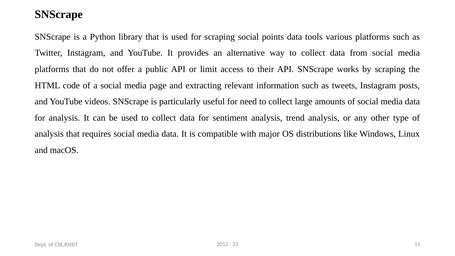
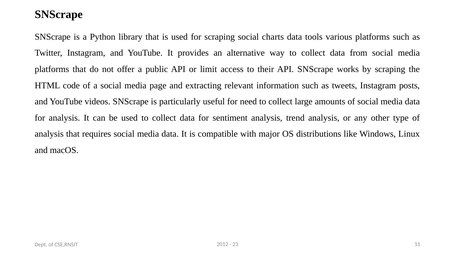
points: points -> charts
